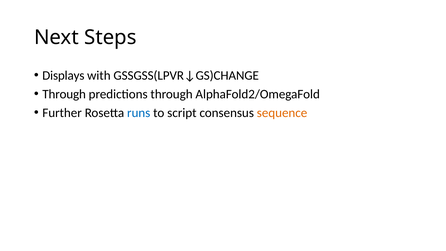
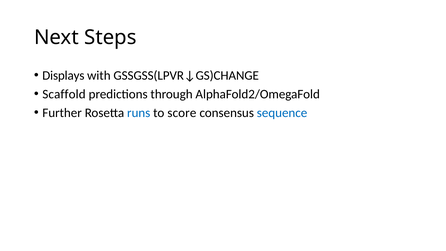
Through at (64, 94): Through -> Scaffold
script: script -> score
sequence colour: orange -> blue
